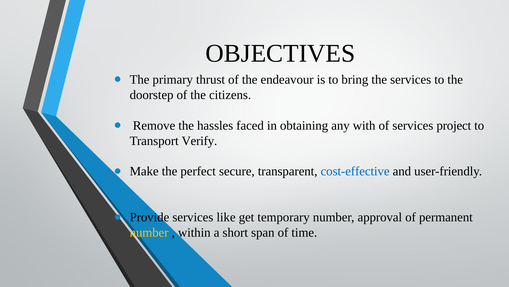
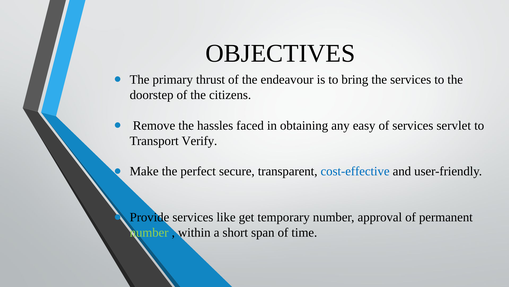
with: with -> easy
project: project -> servlet
number at (149, 232) colour: yellow -> light green
